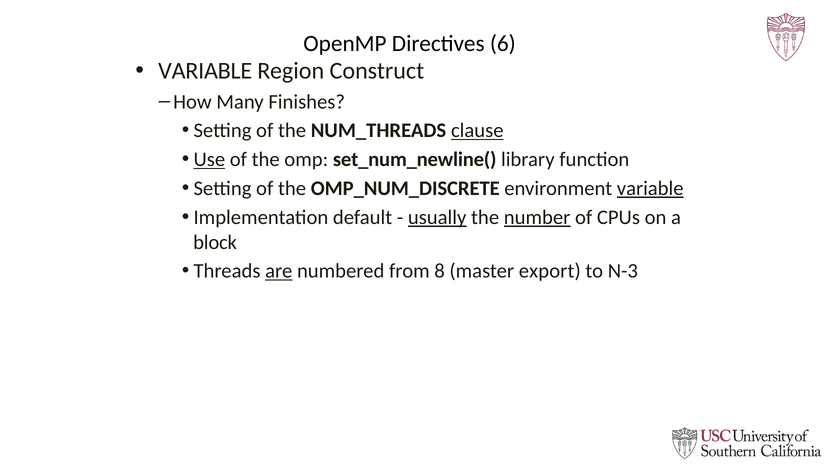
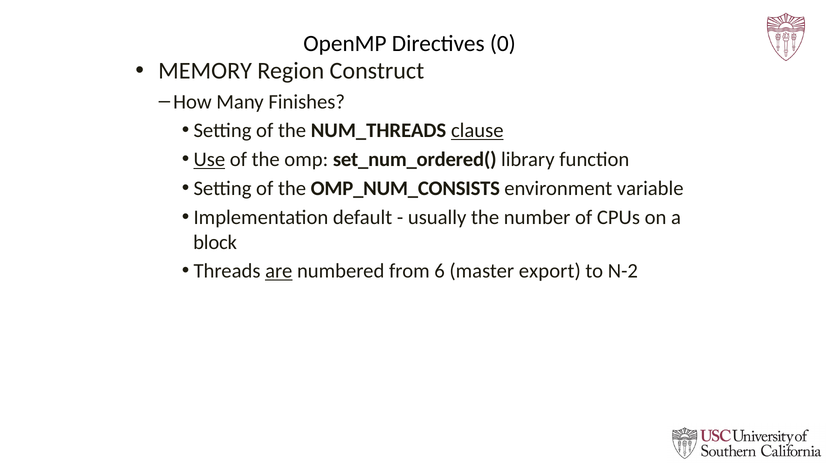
6: 6 -> 0
VARIABLE at (205, 71): VARIABLE -> MEMORY
set_num_newline(: set_num_newline( -> set_num_ordered(
OMP_NUM_DISCRETE: OMP_NUM_DISCRETE -> OMP_NUM_CONSISTS
variable at (650, 189) underline: present -> none
usually underline: present -> none
number underline: present -> none
8: 8 -> 6
N-3: N-3 -> N-2
